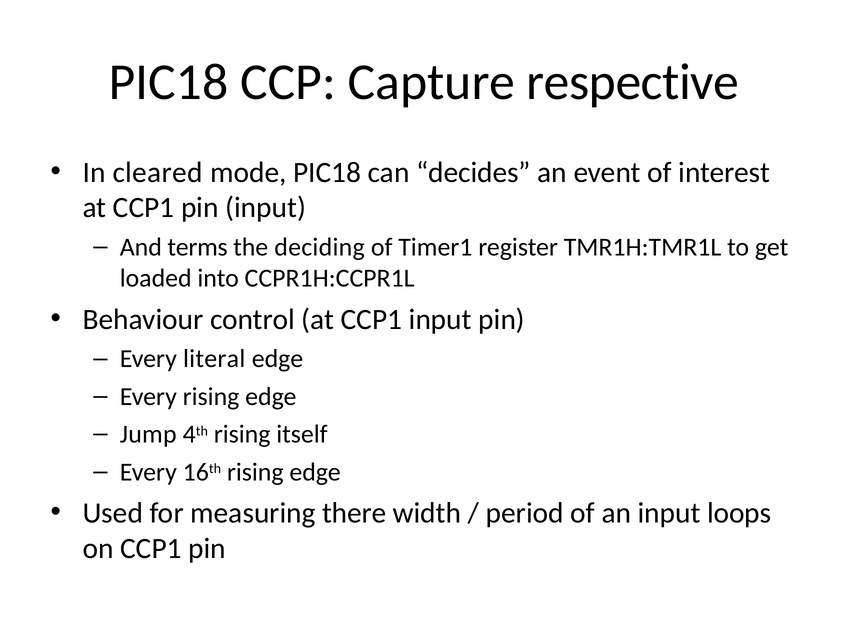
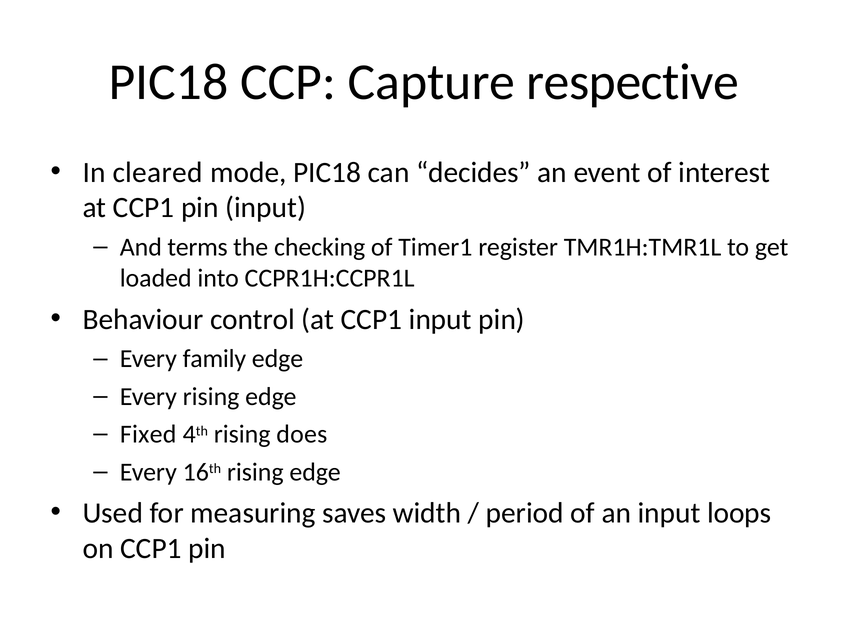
deciding: deciding -> checking
literal: literal -> family
Jump: Jump -> Fixed
itself: itself -> does
there: there -> saves
